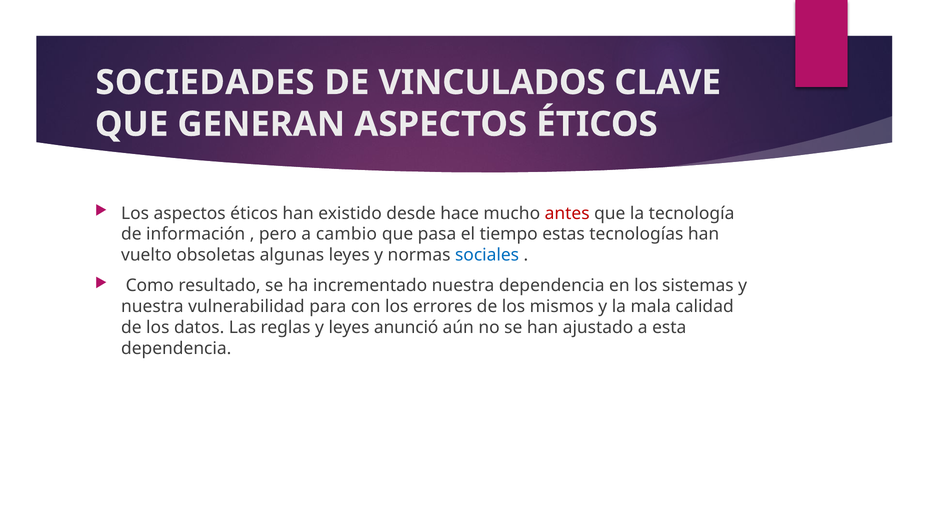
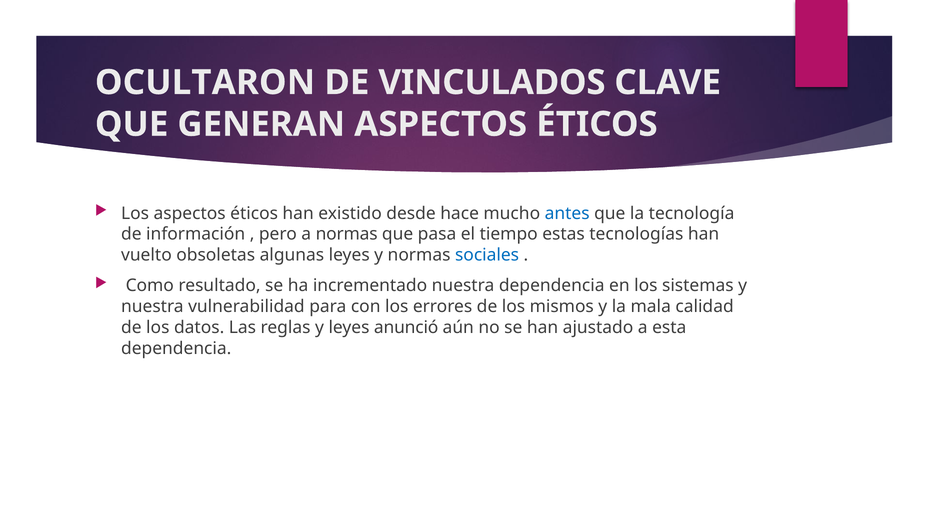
SOCIEDADES: SOCIEDADES -> OCULTARON
antes colour: red -> blue
a cambio: cambio -> normas
